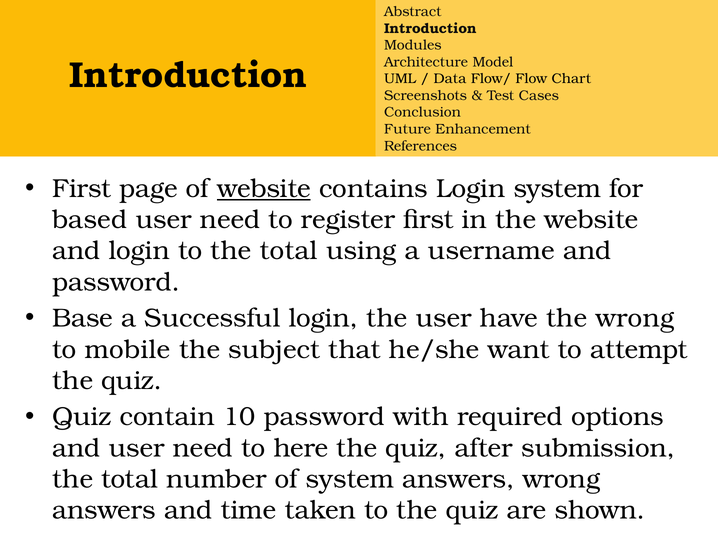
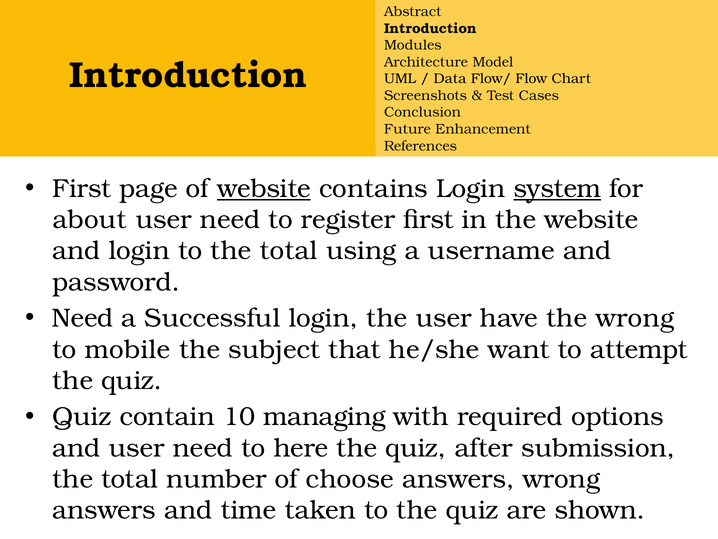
system at (557, 188) underline: none -> present
based: based -> about
Base at (83, 318): Base -> Need
10 password: password -> managing
of system: system -> choose
